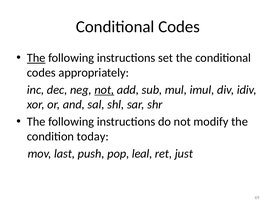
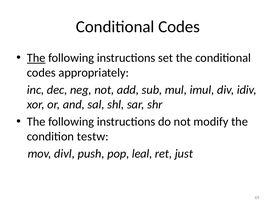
not at (104, 90) underline: present -> none
today: today -> testw
last: last -> divl
